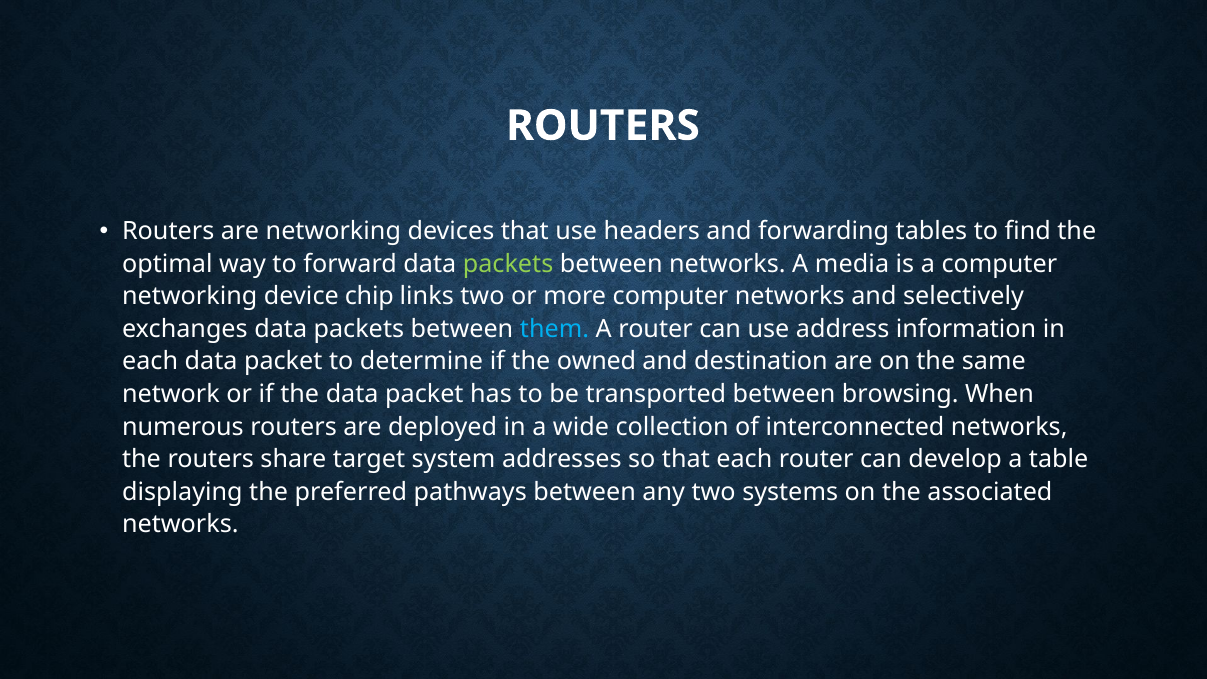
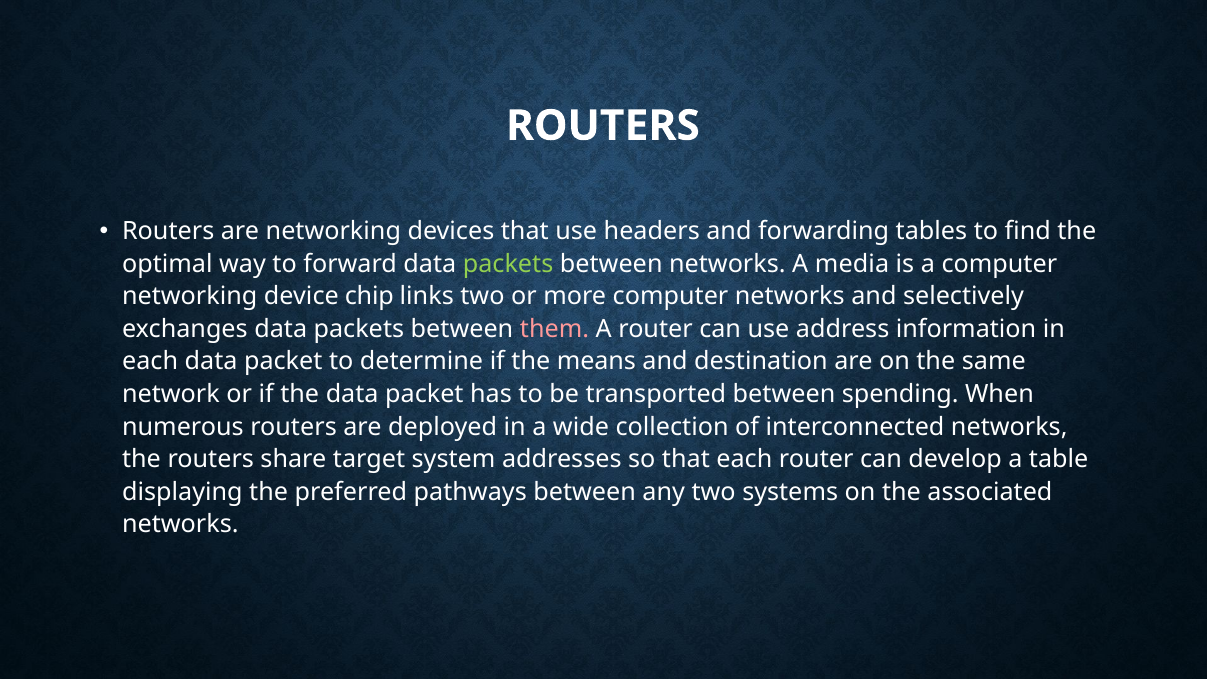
them colour: light blue -> pink
owned: owned -> means
browsing: browsing -> spending
